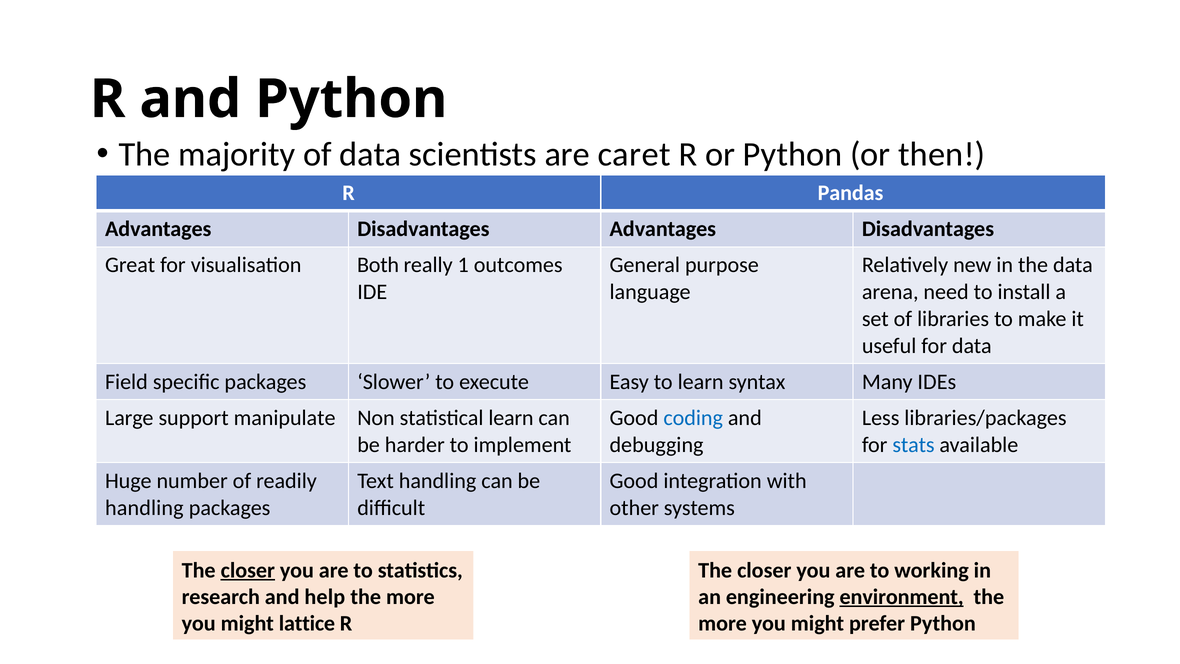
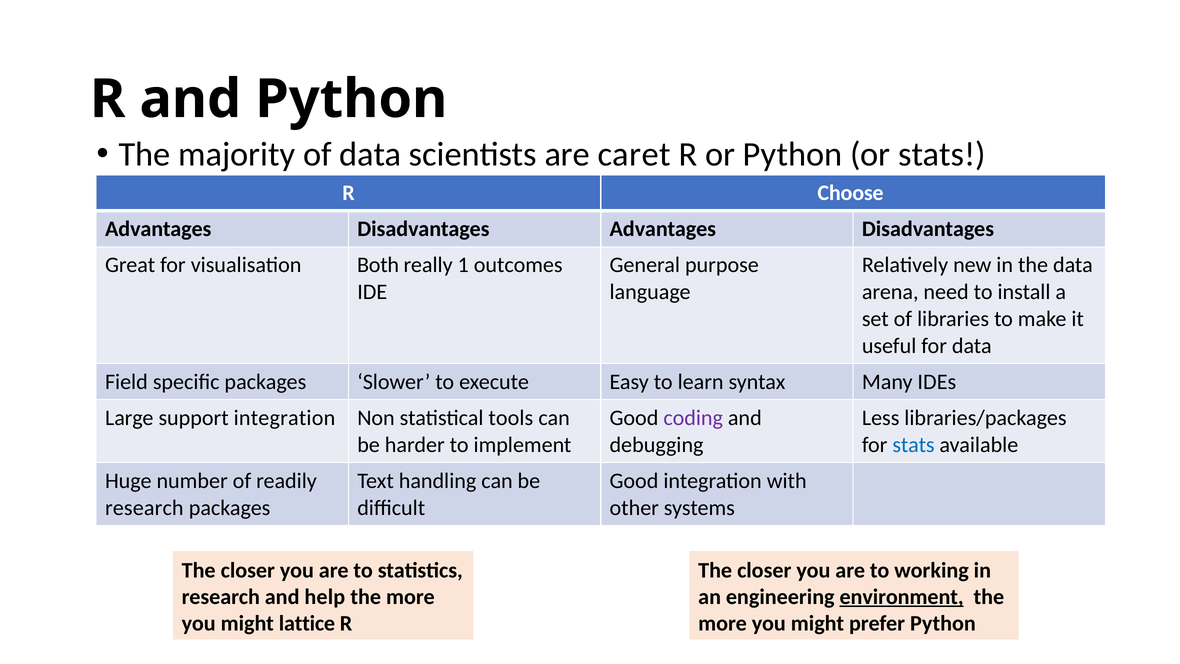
or then: then -> stats
Pandas: Pandas -> Choose
support manipulate: manipulate -> integration
statistical learn: learn -> tools
coding colour: blue -> purple
handling at (144, 508): handling -> research
closer at (248, 570) underline: present -> none
